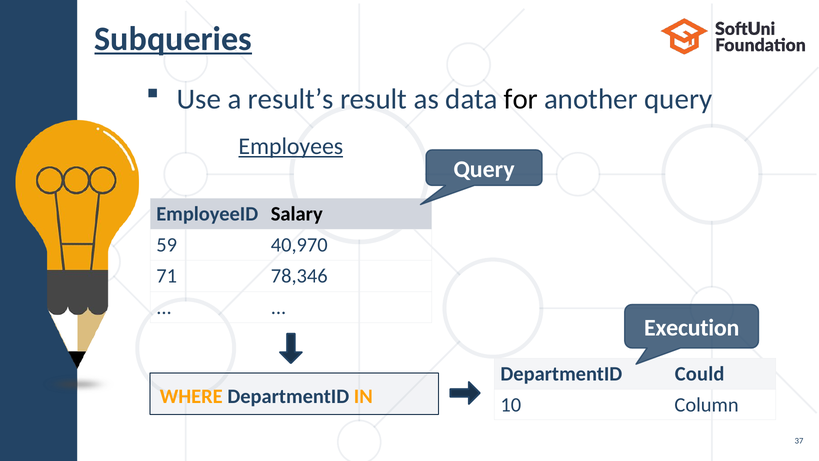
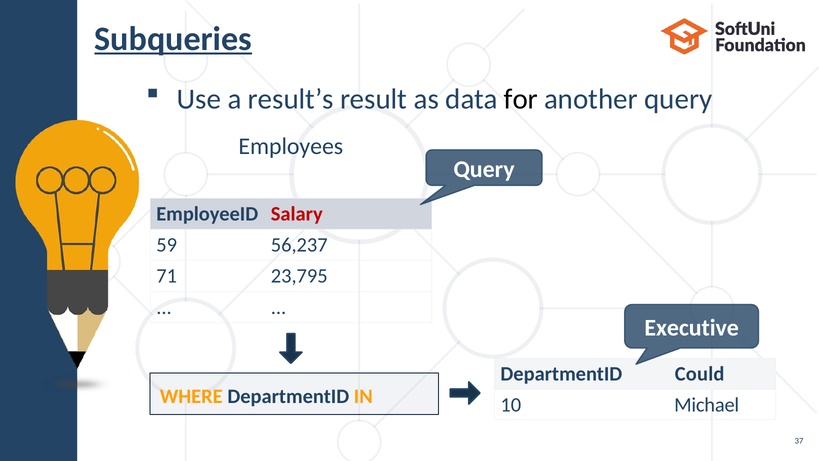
Employees underline: present -> none
Salary colour: black -> red
40,970: 40,970 -> 56,237
78,346: 78,346 -> 23,795
Execution: Execution -> Executive
Column: Column -> Michael
